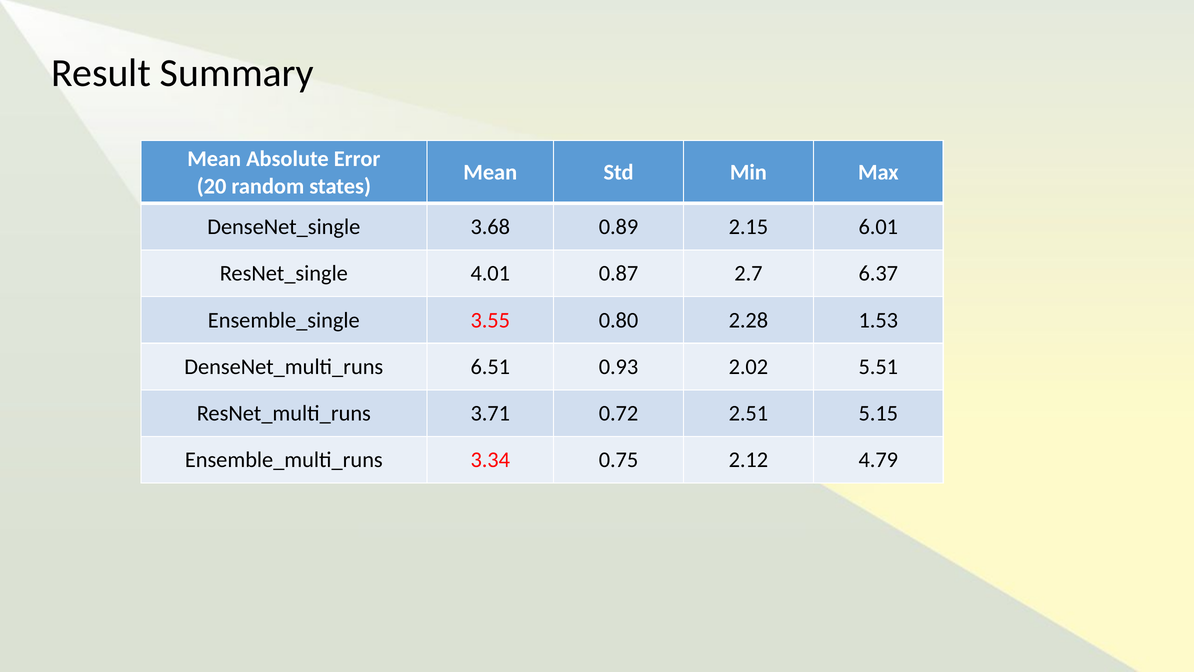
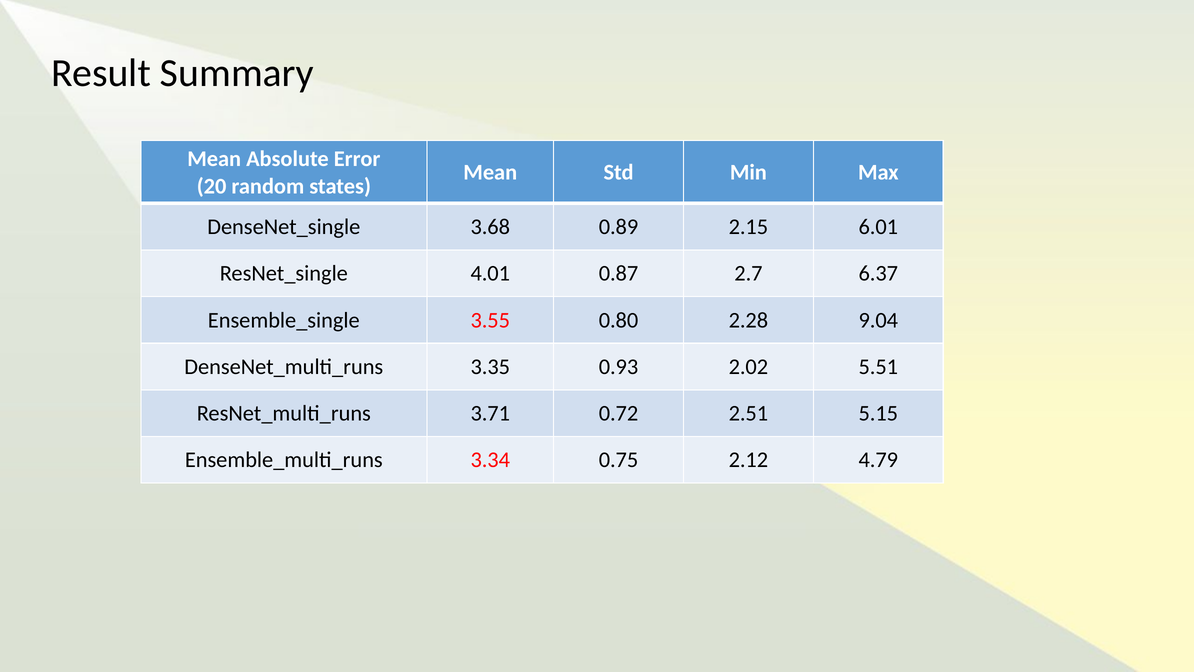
1.53: 1.53 -> 9.04
6.51: 6.51 -> 3.35
